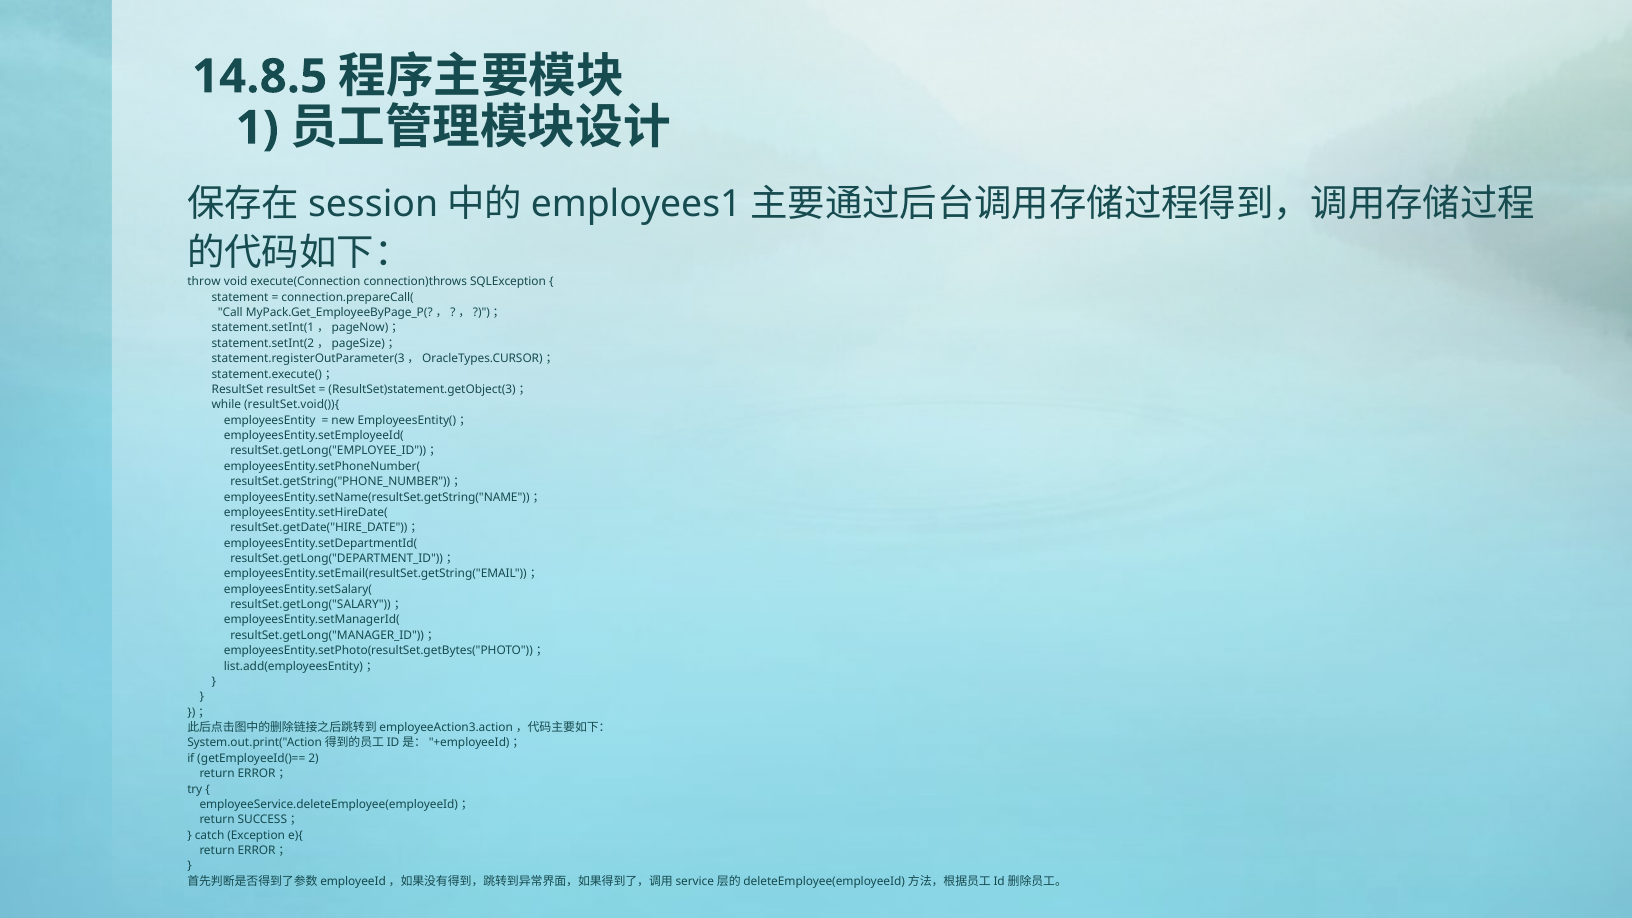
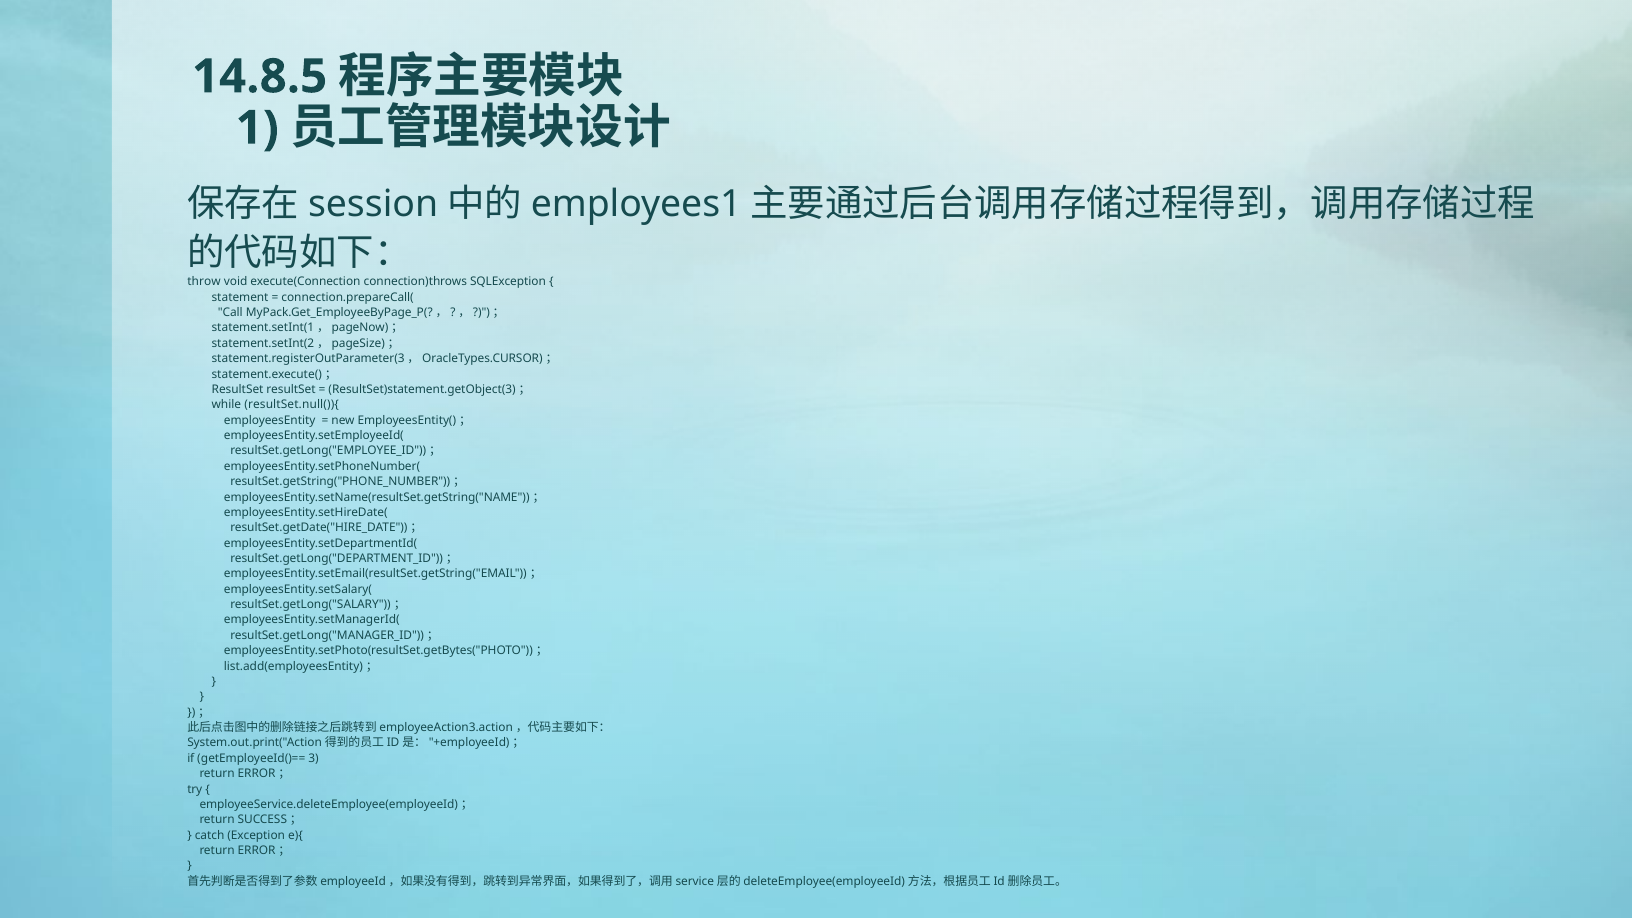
resultSet.void()){: resultSet.void()){ -> resultSet.null()){
2: 2 -> 3
